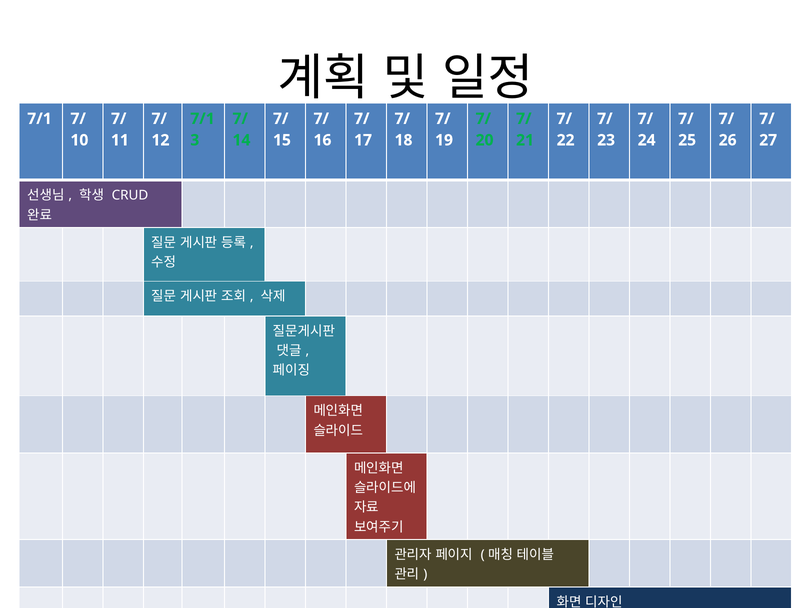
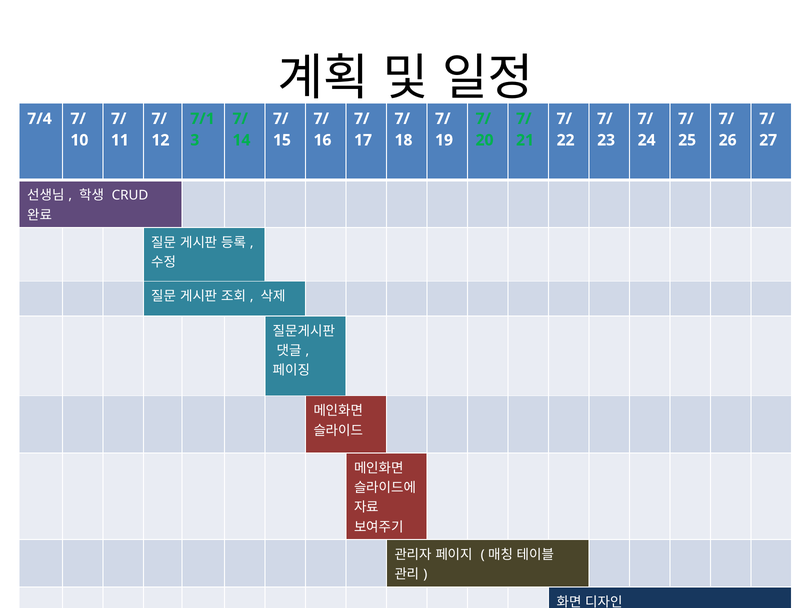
7/1 at (40, 119): 7/1 -> 7/4
